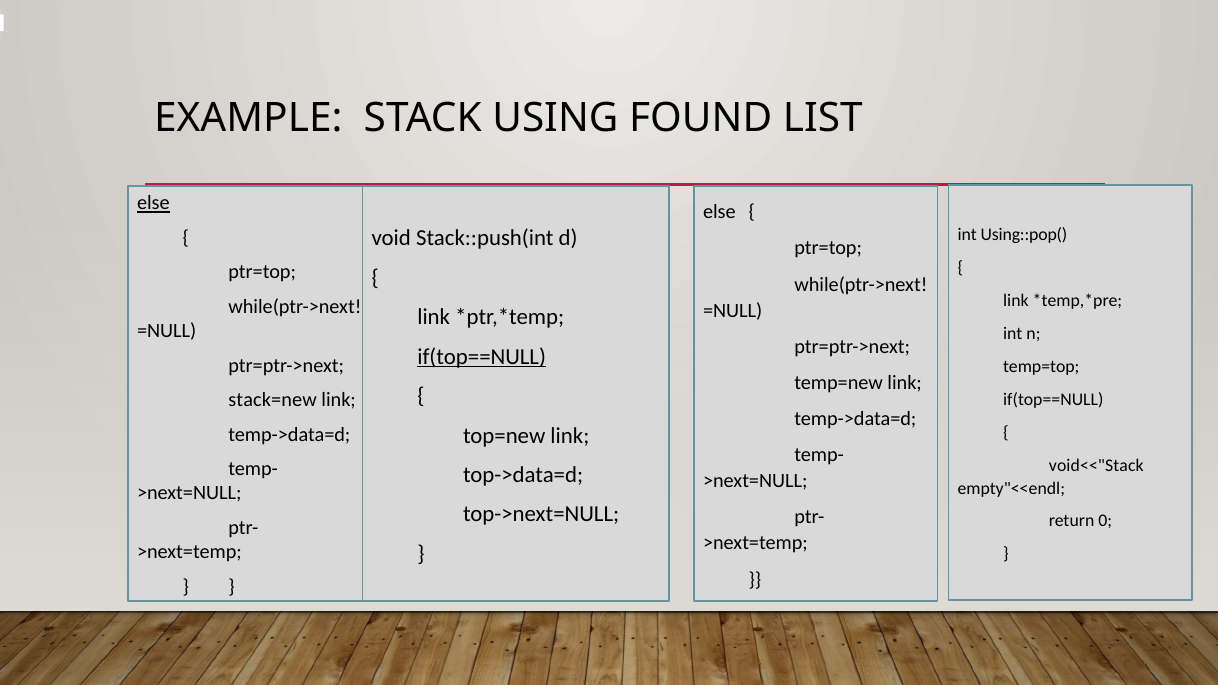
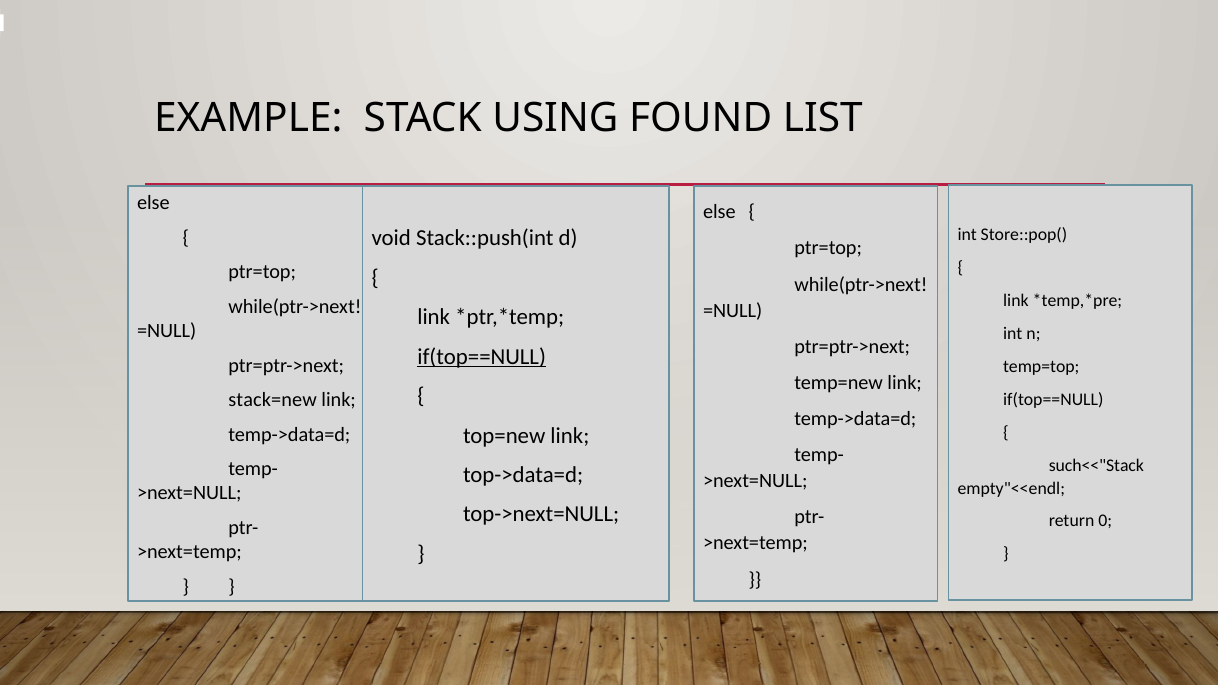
else at (153, 203) underline: present -> none
Using::pop(: Using::pop( -> Store::pop(
void<<"Stack: void<<"Stack -> such<<"Stack
